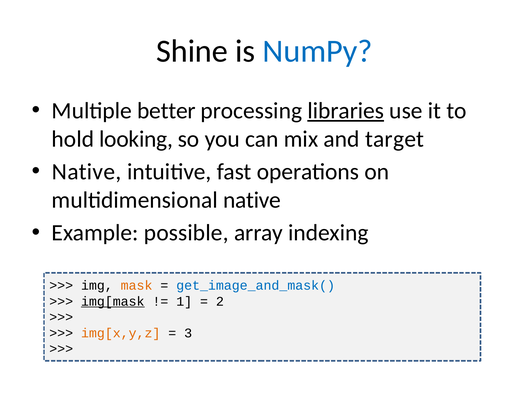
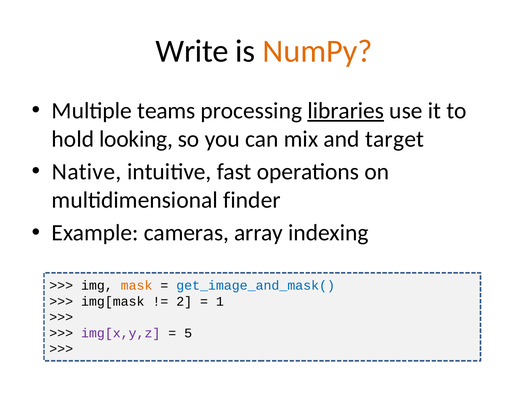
Shine: Shine -> Write
NumPy colour: blue -> orange
better: better -> teams
multidimensional native: native -> finder
possible: possible -> cameras
img[mask underline: present -> none
1: 1 -> 2
2: 2 -> 1
img[x,y,z colour: orange -> purple
3: 3 -> 5
